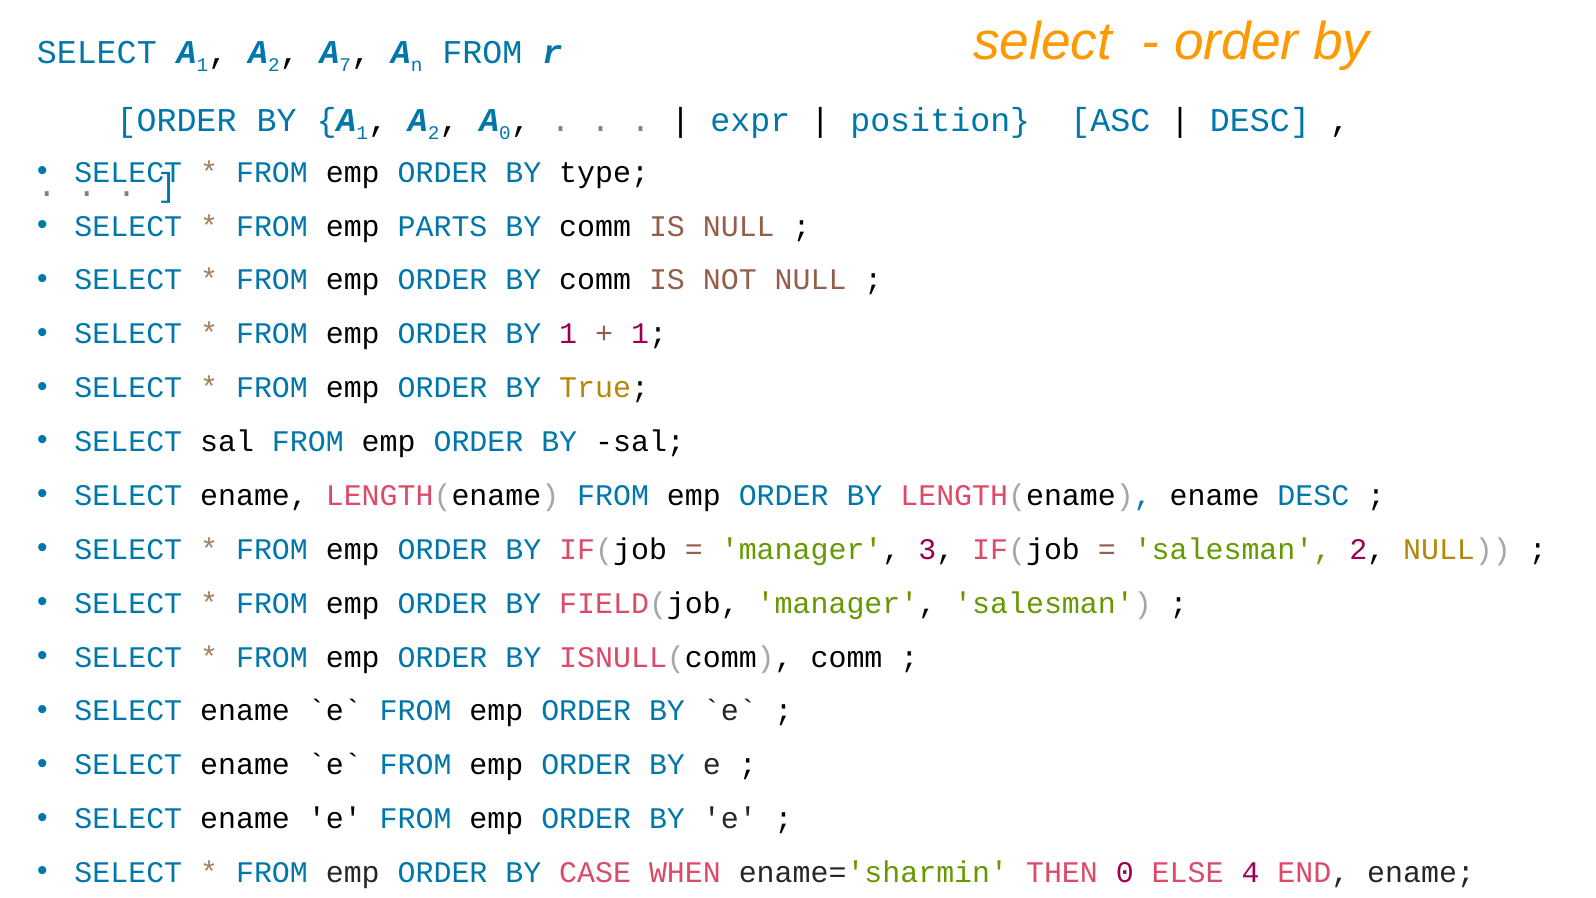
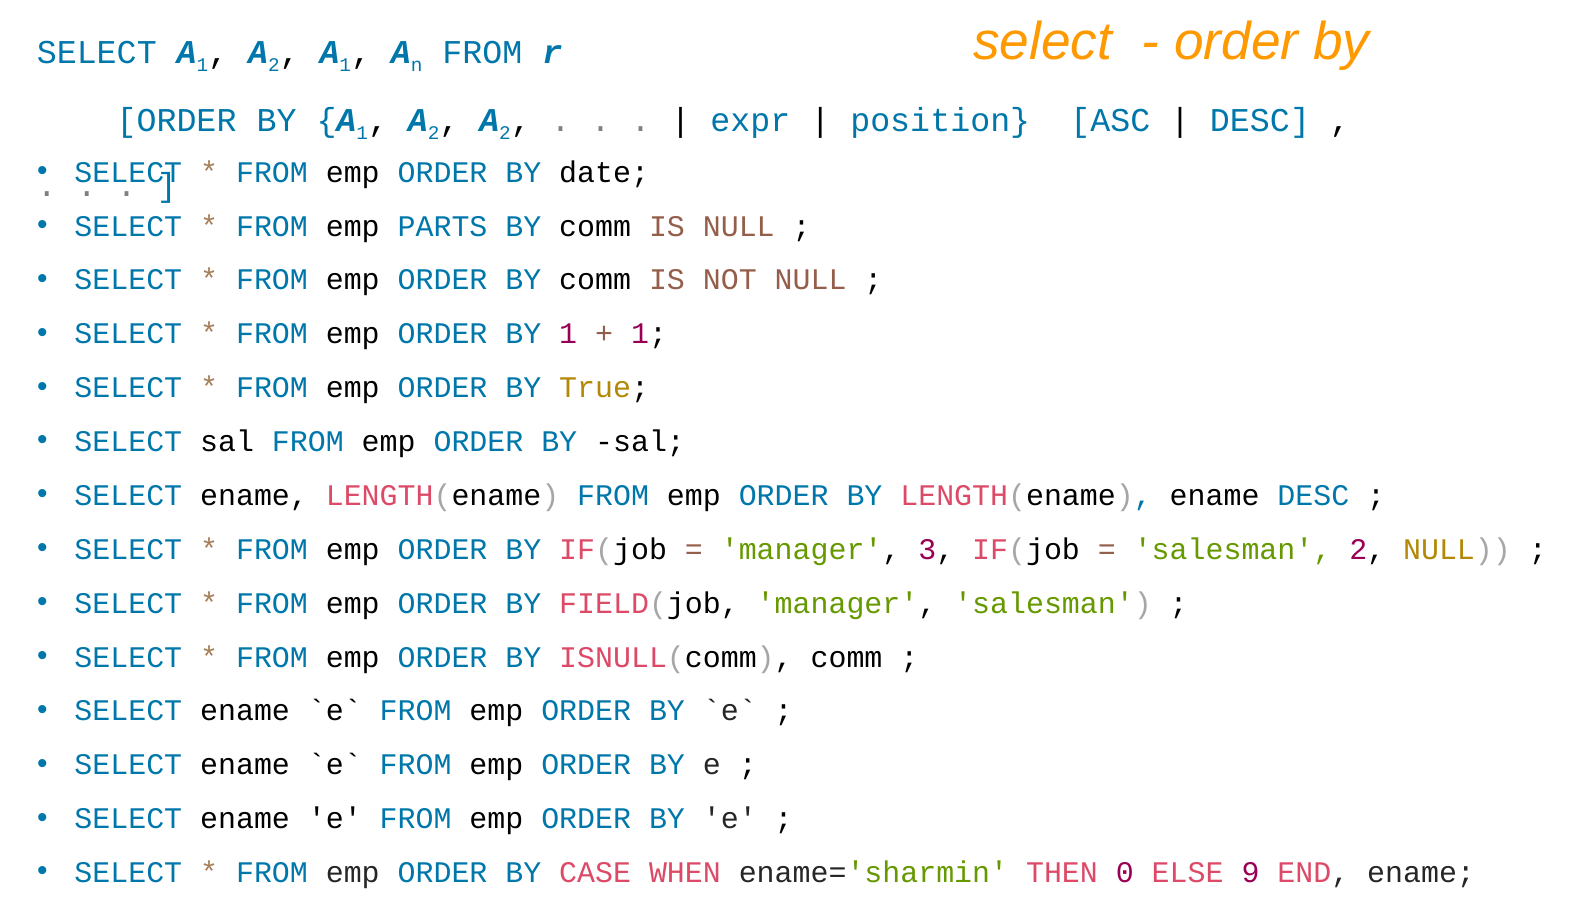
7 at (345, 65): 7 -> 1
0 at (505, 133): 0 -> 2
type: type -> date
4: 4 -> 9
